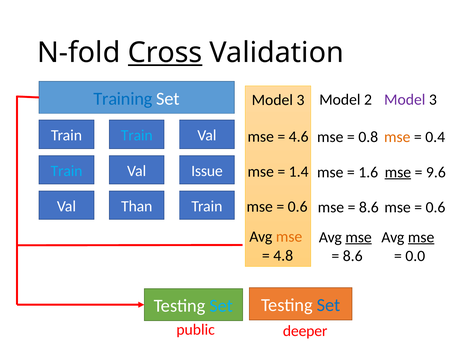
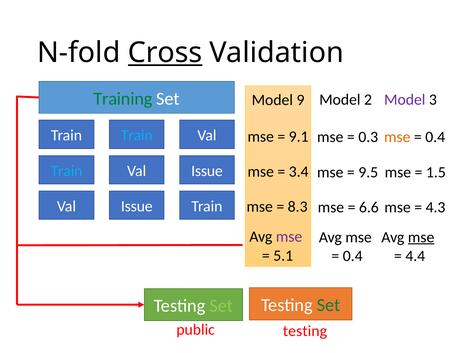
Training colour: blue -> green
3 at (300, 100): 3 -> 9
4.6: 4.6 -> 9.1
0.8: 0.8 -> 0.3
1.4: 1.4 -> 3.4
1.6: 1.6 -> 9.5
mse at (398, 172) underline: present -> none
9.6: 9.6 -> 1.5
Than at (137, 206): Than -> Issue
0.6 at (298, 207): 0.6 -> 8.3
8.6 at (369, 207): 8.6 -> 6.6
0.6 at (436, 207): 0.6 -> 4.3
mse at (289, 236) colour: orange -> purple
mse at (359, 237) underline: present -> none
4.8: 4.8 -> 5.1
8.6 at (353, 256): 8.6 -> 0.4
0.0: 0.0 -> 4.4
Set at (221, 306) colour: light blue -> light green
Set at (329, 305) colour: blue -> green
public deeper: deeper -> testing
